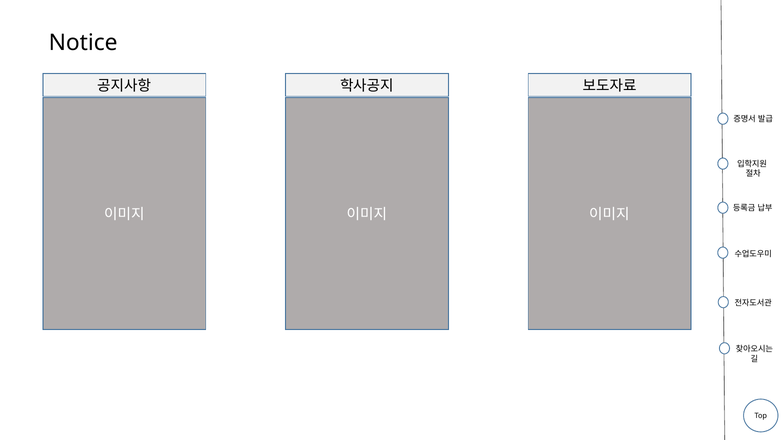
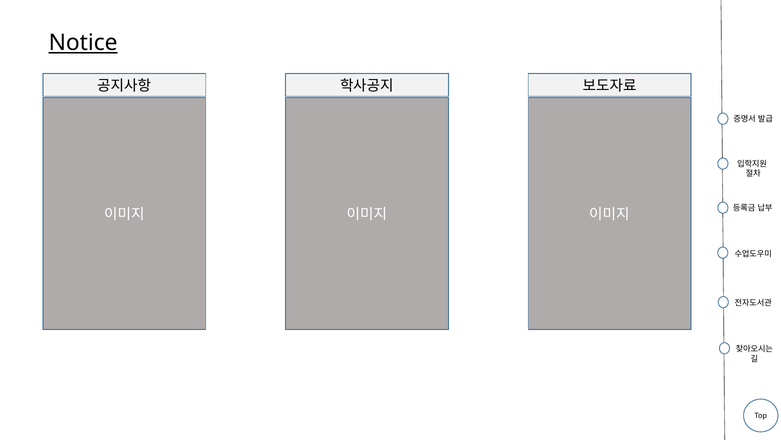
Notice underline: none -> present
